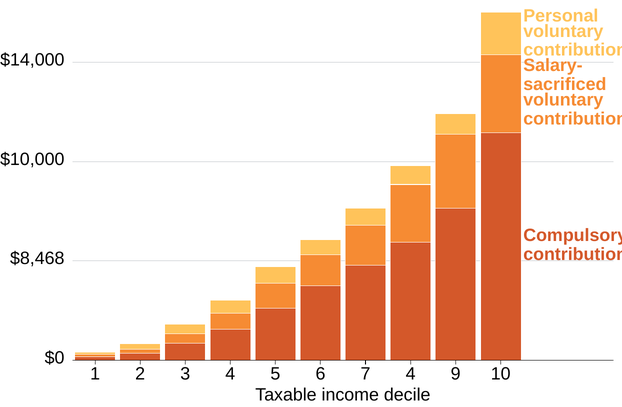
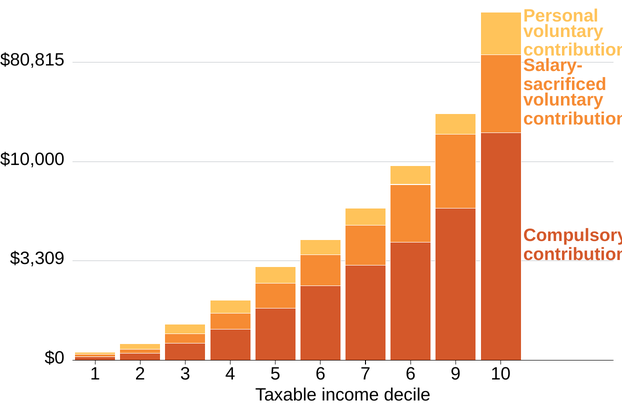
$14,000: $14,000 -> $80,815
$8,468: $8,468 -> $3,309
7 4: 4 -> 6
